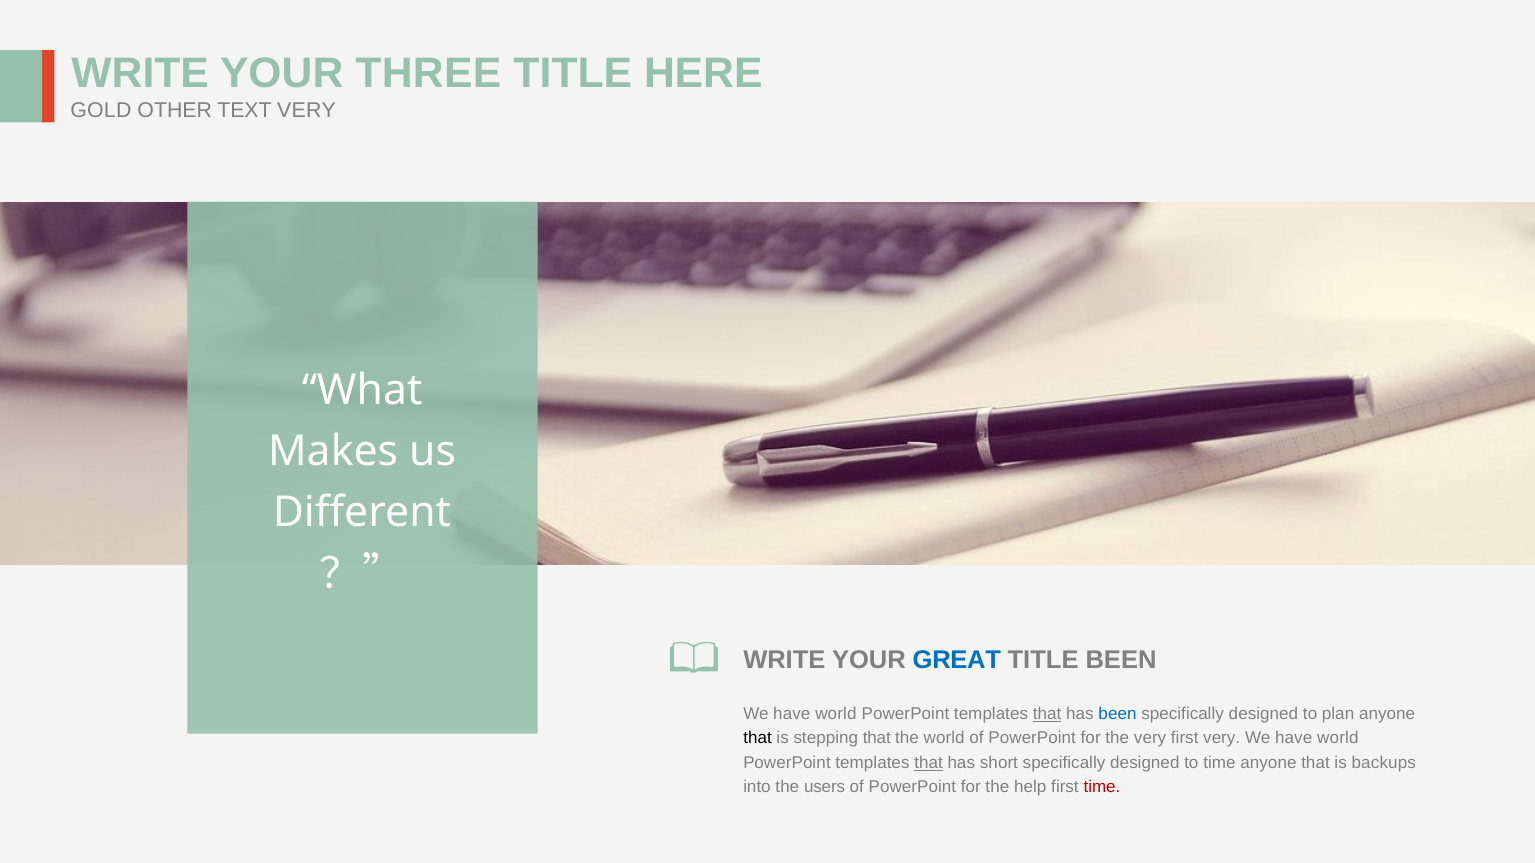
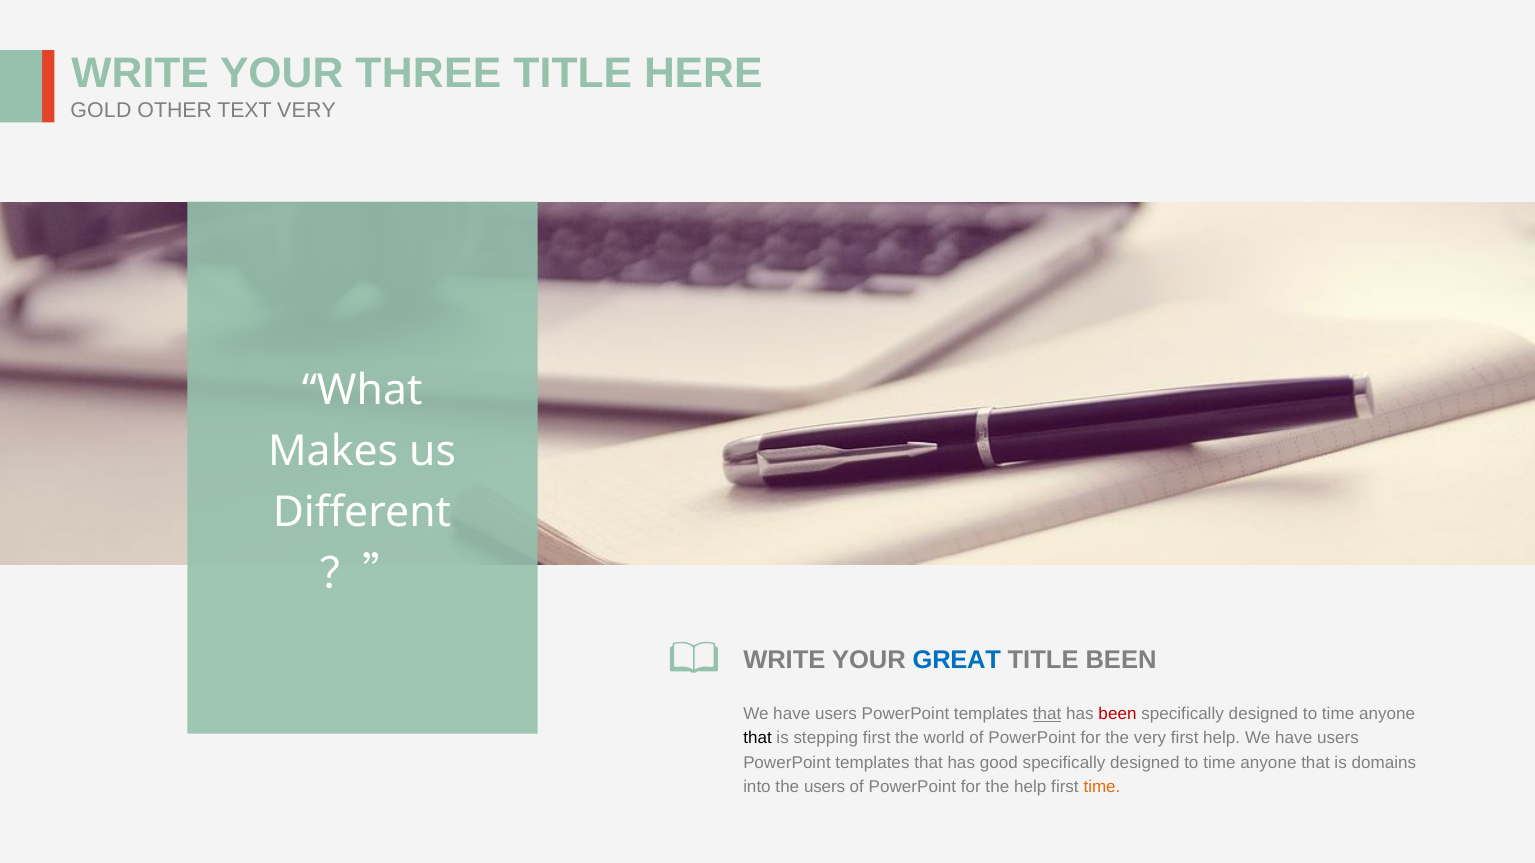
world at (836, 714): world -> users
been at (1118, 714) colour: blue -> red
plan at (1338, 714): plan -> time
stepping that: that -> first
first very: very -> help
world at (1338, 738): world -> users
that at (929, 763) underline: present -> none
short: short -> good
backups: backups -> domains
time at (1102, 787) colour: red -> orange
